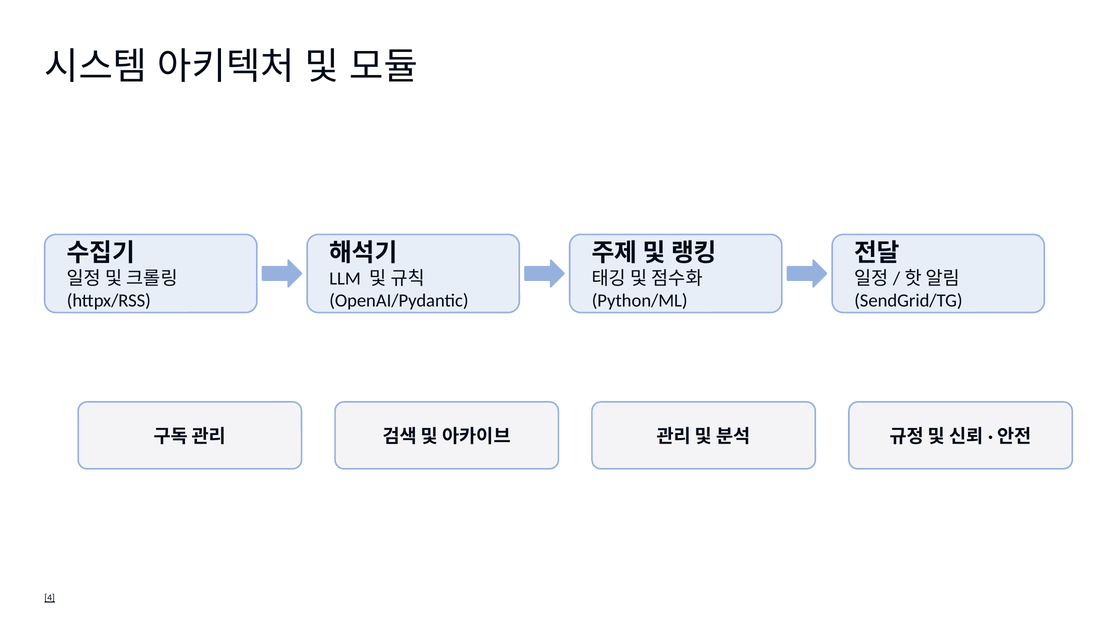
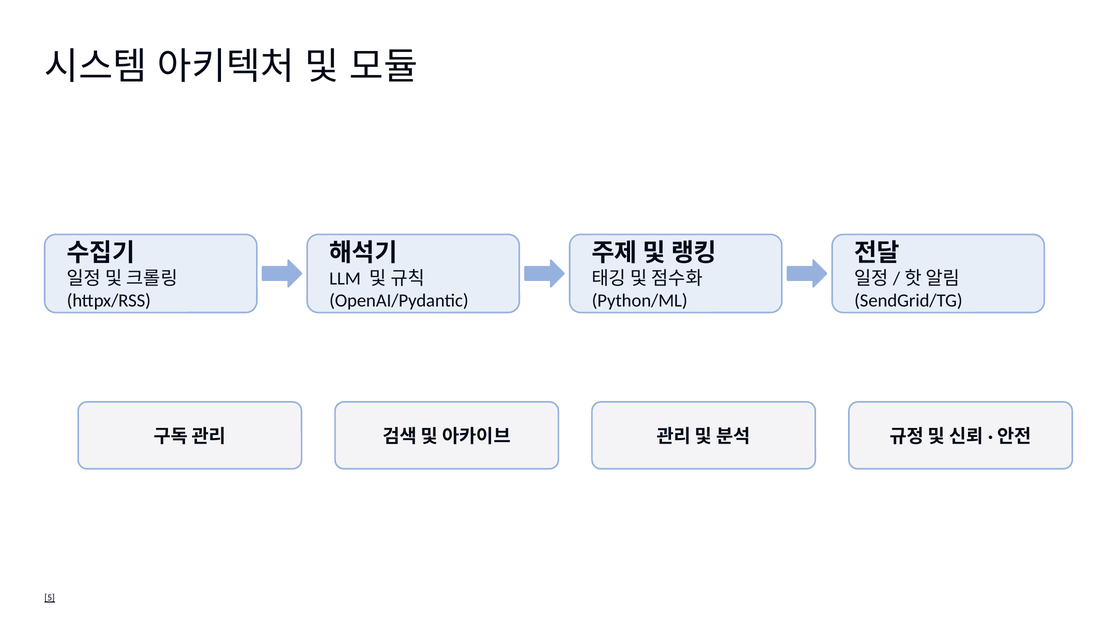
4: 4 -> 5
